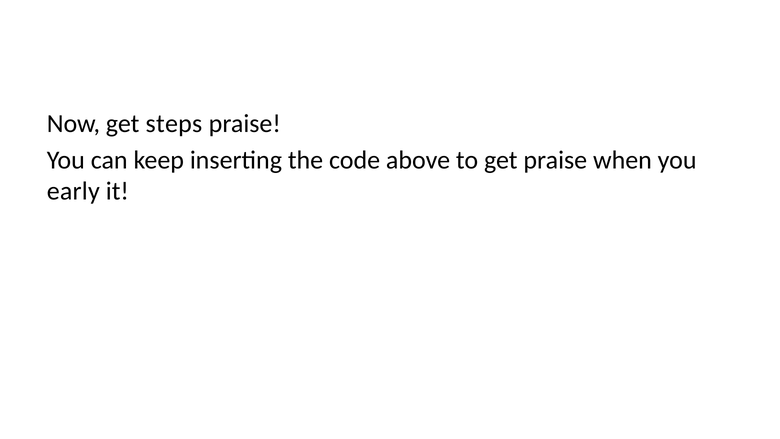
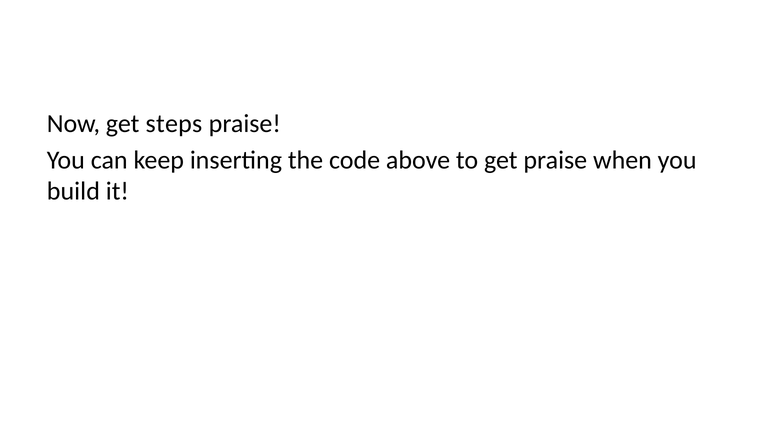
early: early -> build
